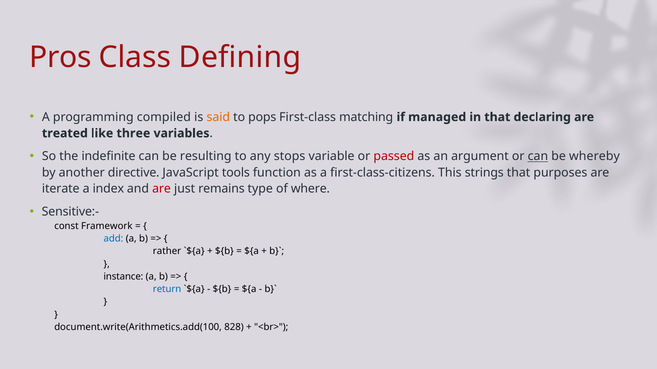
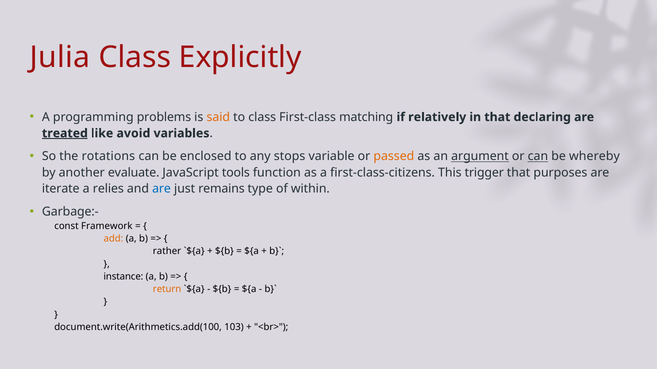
Pros: Pros -> Julia
Defining: Defining -> Explicitly
compiled: compiled -> problems
to pops: pops -> class
managed: managed -> relatively
treated underline: none -> present
three: three -> avoid
indefinite: indefinite -> rotations
resulting: resulting -> enclosed
passed colour: red -> orange
argument underline: none -> present
directive: directive -> evaluate
strings: strings -> trigger
index: index -> relies
are at (162, 189) colour: red -> blue
where: where -> within
Sensitive:-: Sensitive:- -> Garbage:-
add colour: blue -> orange
return colour: blue -> orange
828: 828 -> 103
